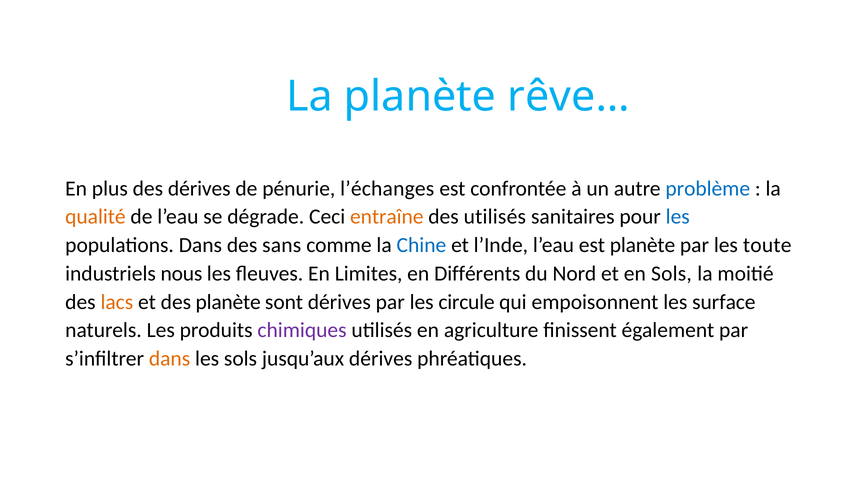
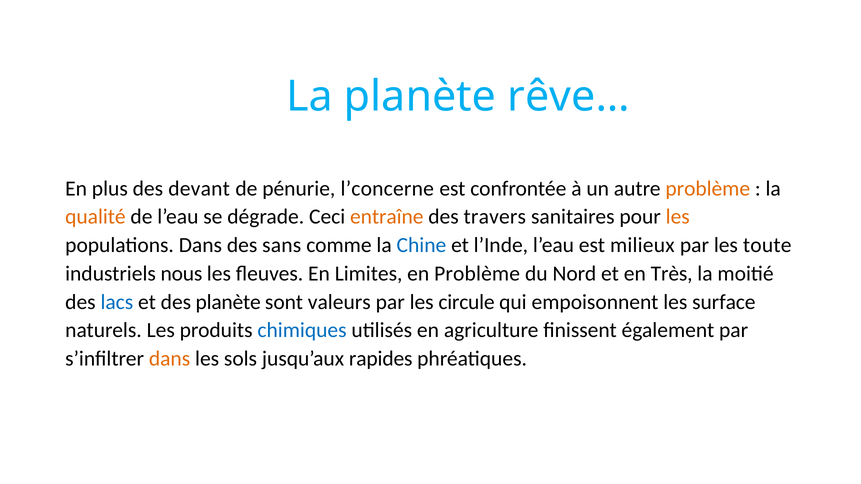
des dérives: dérives -> devant
l’échanges: l’échanges -> l’concerne
problème at (708, 189) colour: blue -> orange
des utilisés: utilisés -> travers
les at (678, 217) colour: blue -> orange
est planète: planète -> milieux
en Différents: Différents -> Problème
en Sols: Sols -> Très
lacs colour: orange -> blue
sont dérives: dérives -> valeurs
chimiques colour: purple -> blue
jusqu’aux dérives: dérives -> rapides
